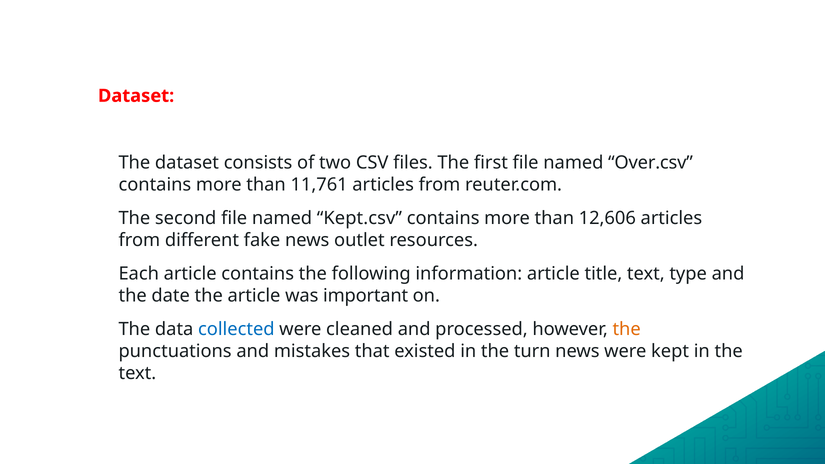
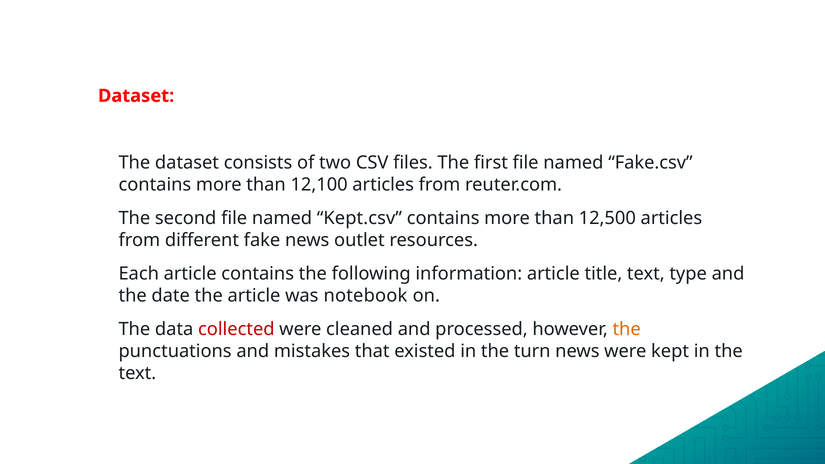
Over.csv: Over.csv -> Fake.csv
11,761: 11,761 -> 12,100
12,606: 12,606 -> 12,500
important: important -> notebook
collected colour: blue -> red
